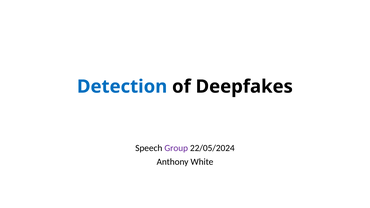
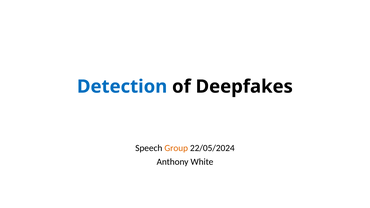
Group colour: purple -> orange
